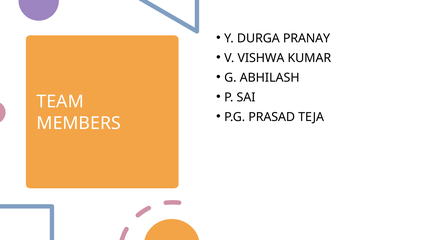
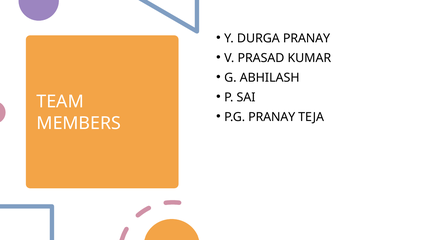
VISHWA: VISHWA -> PRASAD
P.G PRASAD: PRASAD -> PRANAY
